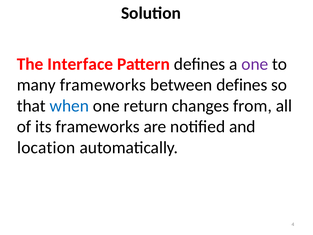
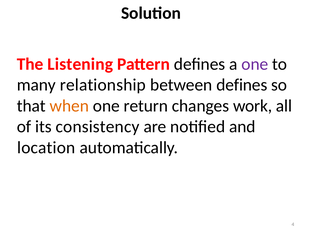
Interface: Interface -> Listening
many frameworks: frameworks -> relationship
when colour: blue -> orange
from: from -> work
its frameworks: frameworks -> consistency
